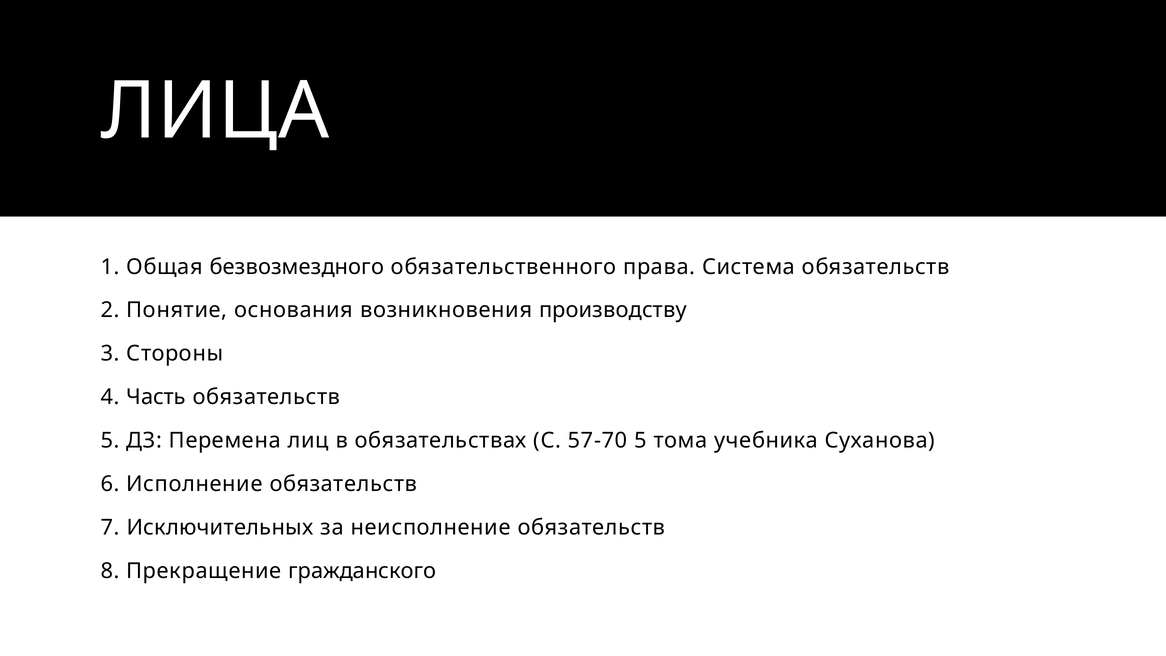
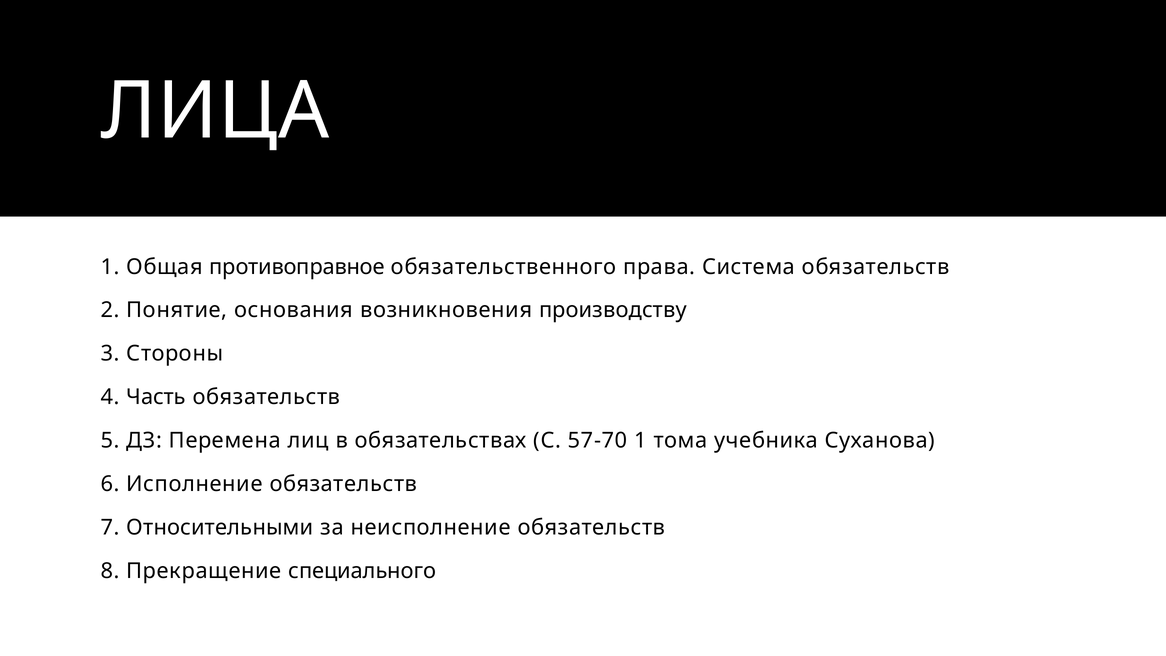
безвозмездного: безвозмездного -> противоправное
57-70 5: 5 -> 1
Исключительных: Исключительных -> Относительными
гражданского: гражданского -> специального
